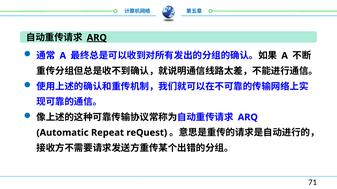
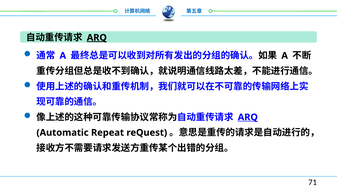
ARQ at (248, 118) underline: none -> present
